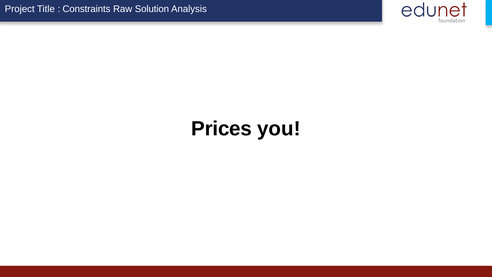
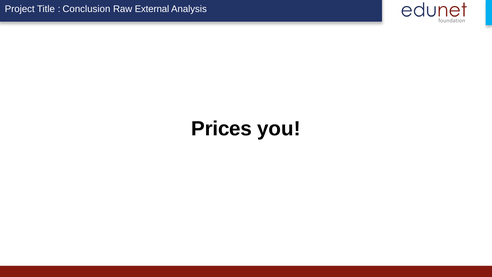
Constraints: Constraints -> Conclusion
Solution: Solution -> External
